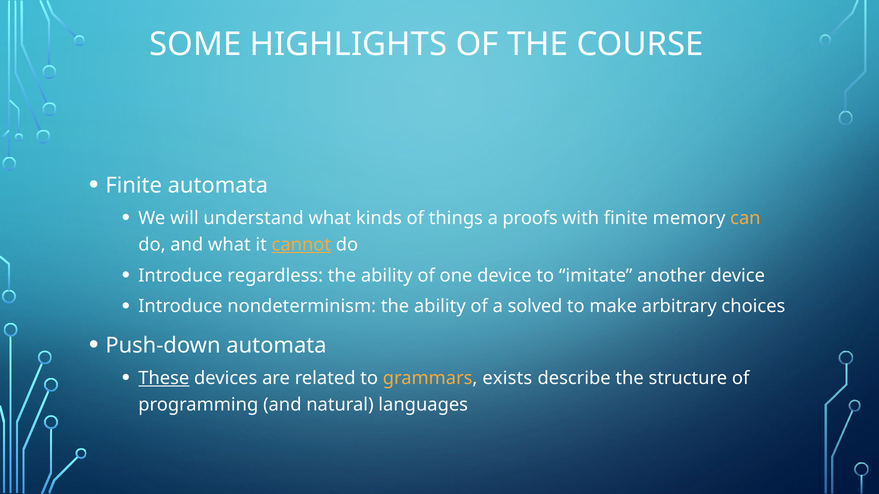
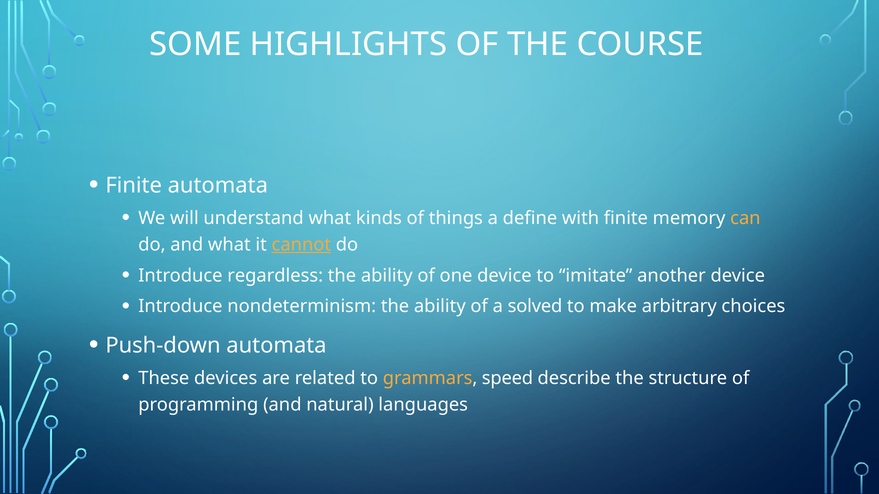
proofs: proofs -> define
These underline: present -> none
exists: exists -> speed
